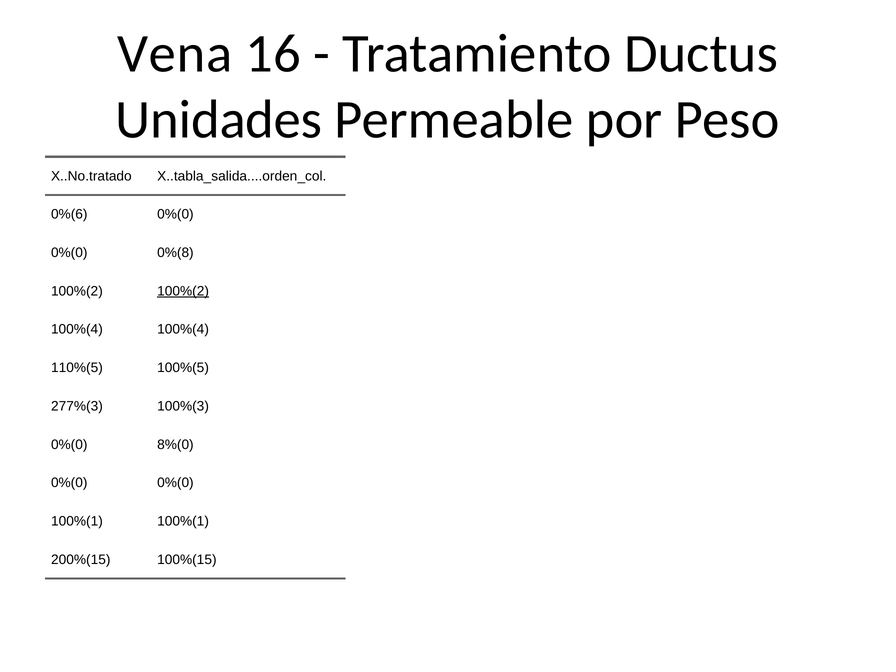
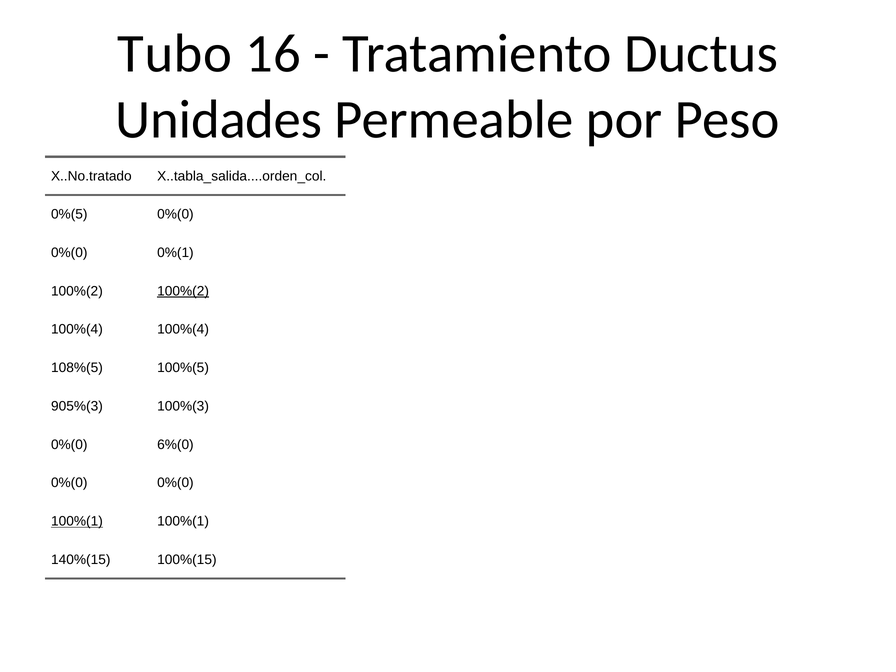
Vena: Vena -> Tubo
0%(6: 0%(6 -> 0%(5
0%(8: 0%(8 -> 0%(1
110%(5: 110%(5 -> 108%(5
277%(3: 277%(3 -> 905%(3
8%(0: 8%(0 -> 6%(0
100%(1 at (77, 521) underline: none -> present
200%(15: 200%(15 -> 140%(15
